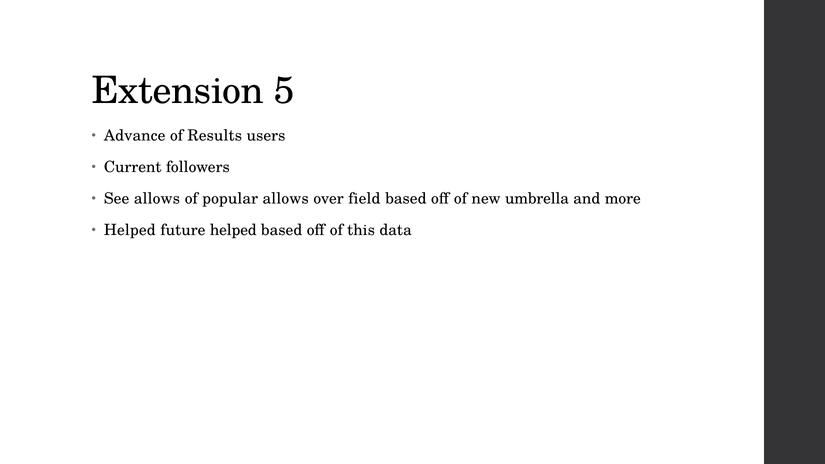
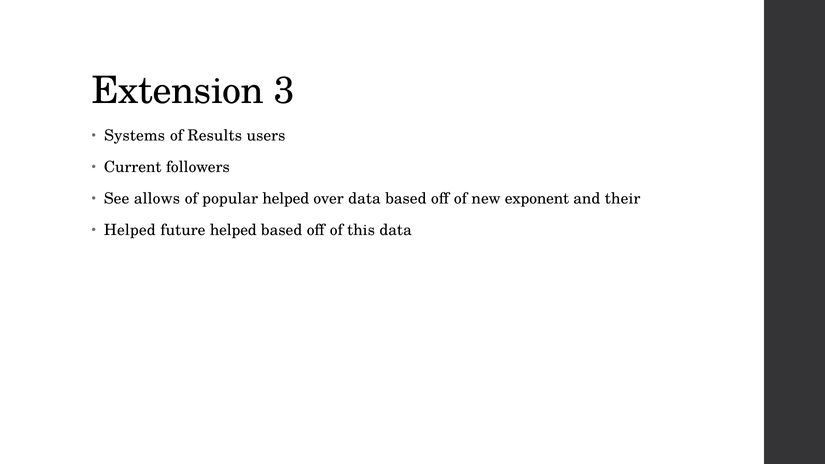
5: 5 -> 3
Advance: Advance -> Systems
popular allows: allows -> helped
over field: field -> data
umbrella: umbrella -> exponent
more: more -> their
